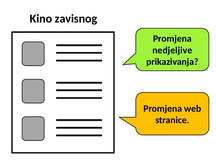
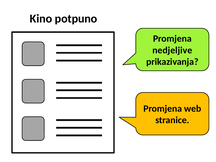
zavisnog: zavisnog -> potpuno
